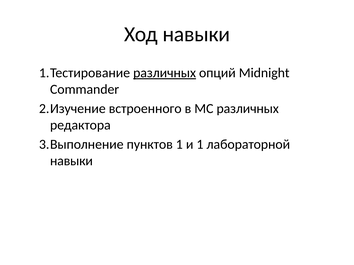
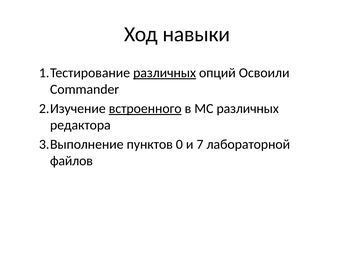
Midnight: Midnight -> Освоили
встроенного underline: none -> present
пунктов 1: 1 -> 0
и 1: 1 -> 7
навыки at (71, 161): навыки -> файлов
